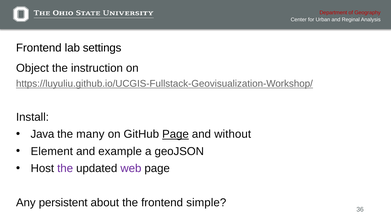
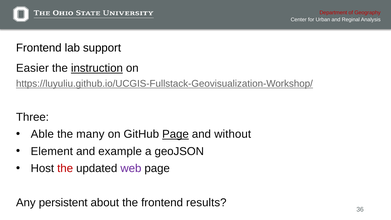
settings: settings -> support
Object: Object -> Easier
instruction underline: none -> present
Install: Install -> Three
Java: Java -> Able
the at (65, 168) colour: purple -> red
simple: simple -> results
